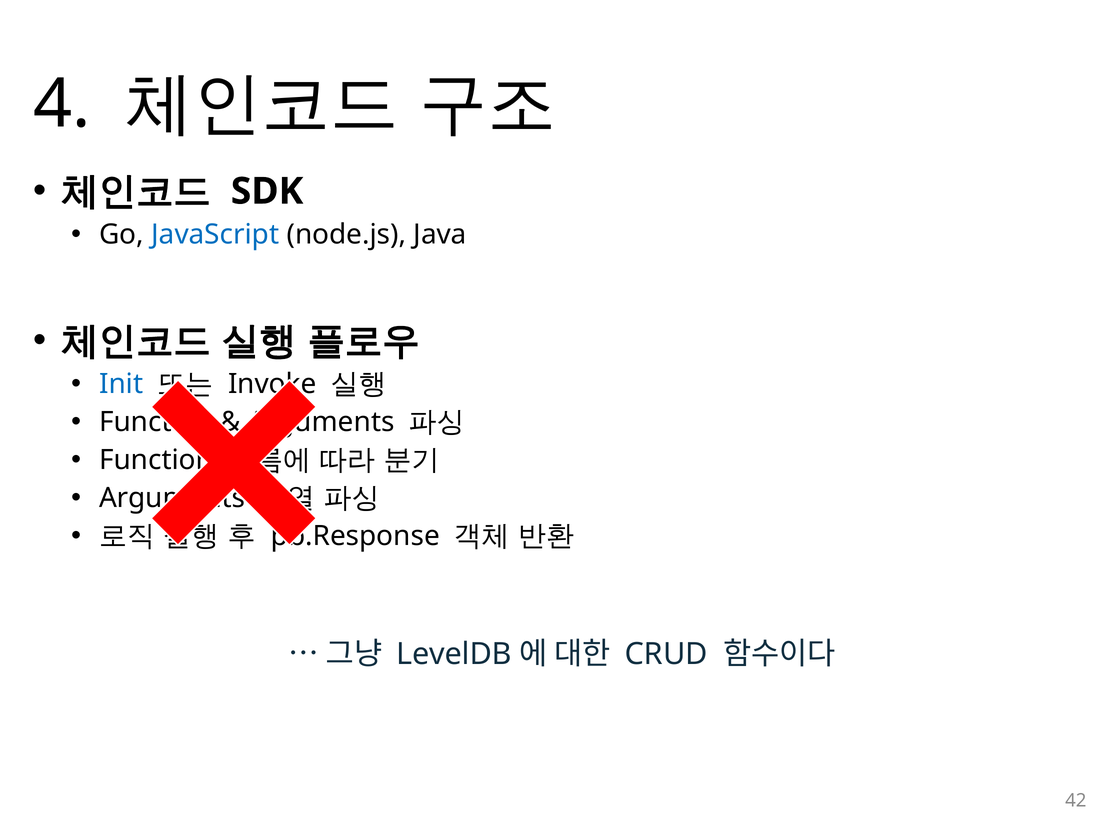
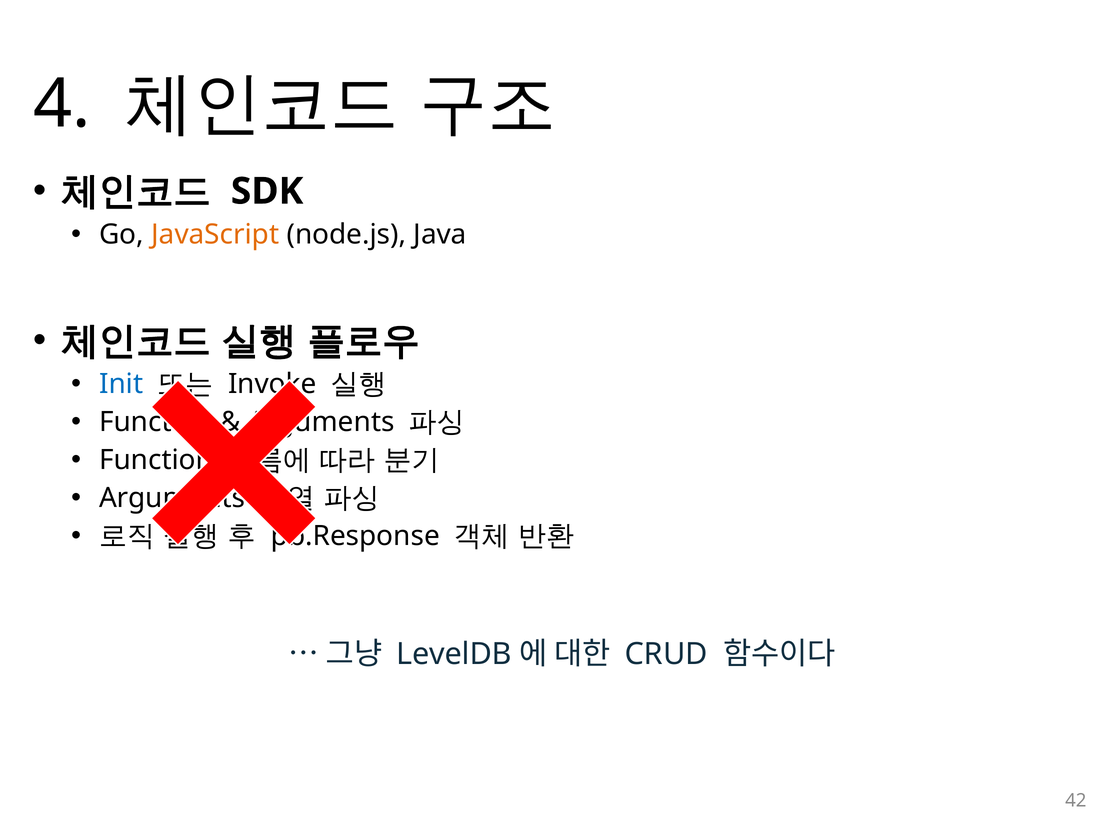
JavaScript colour: blue -> orange
